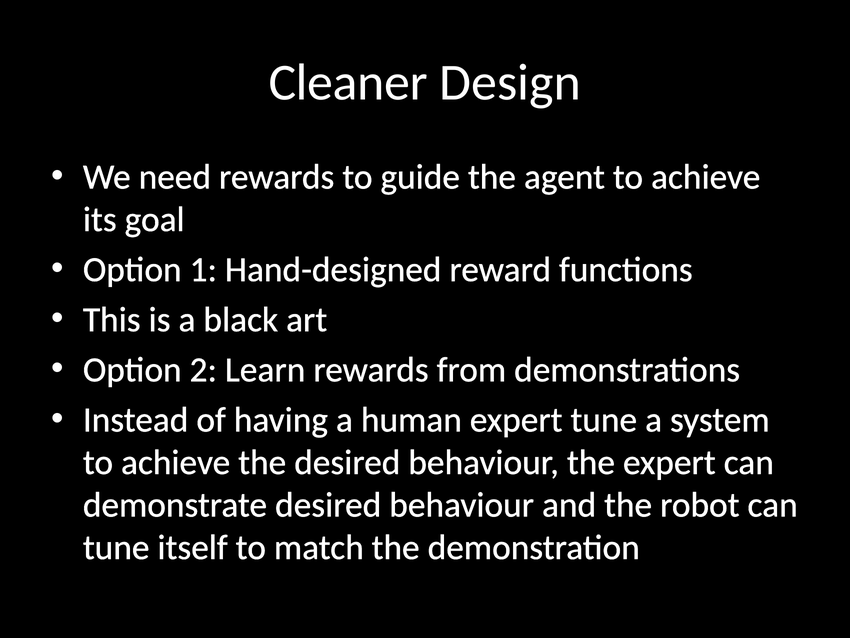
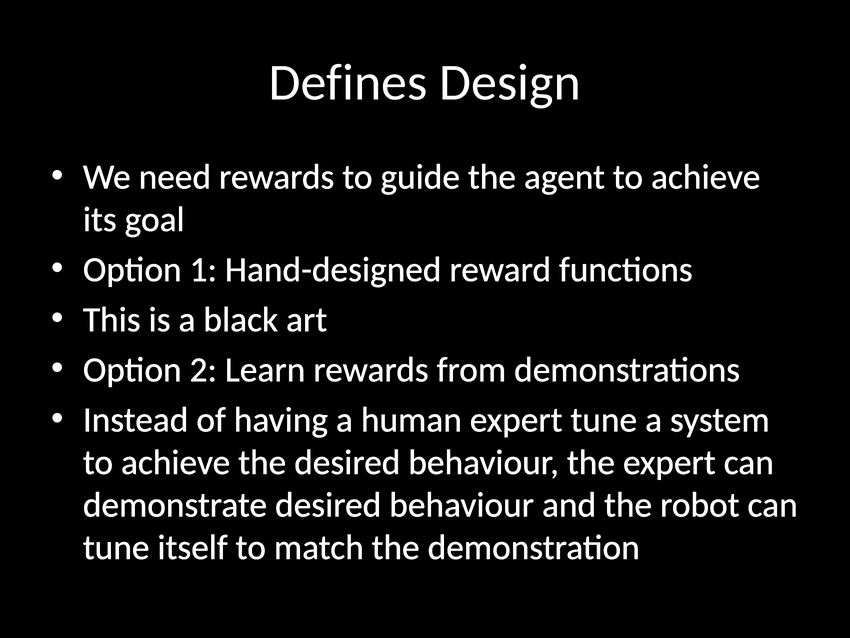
Cleaner: Cleaner -> Defines
